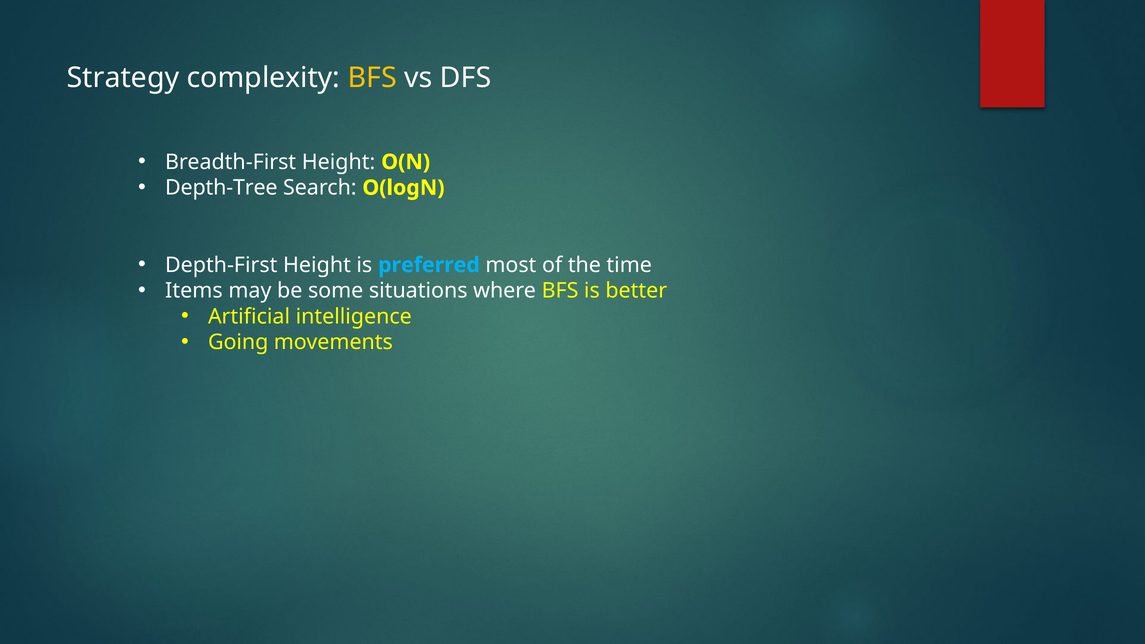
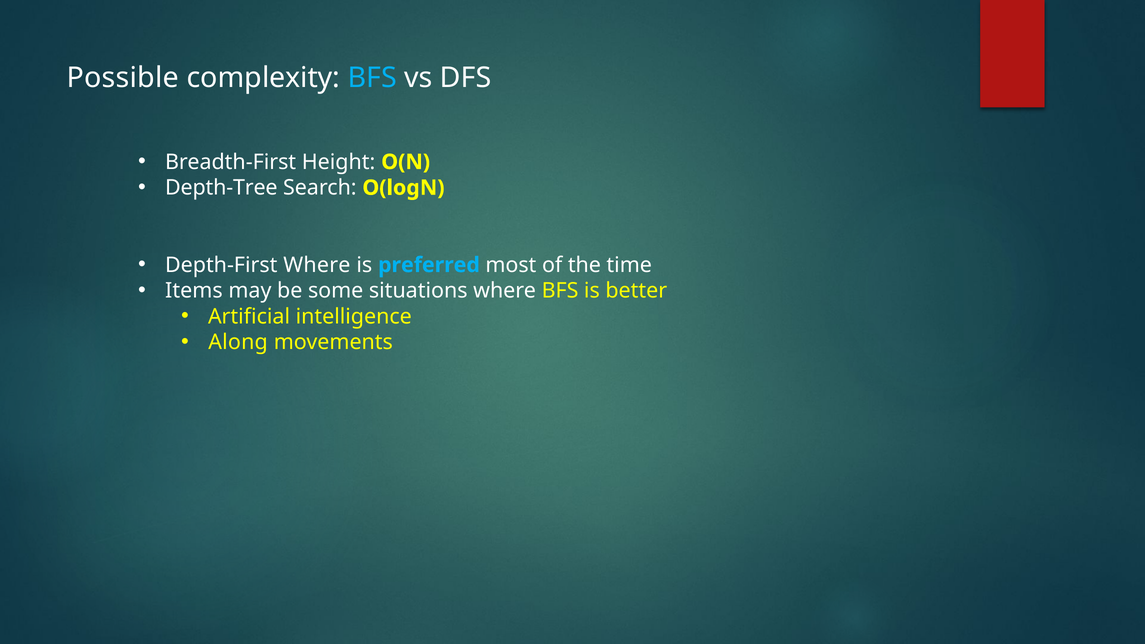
Strategy: Strategy -> Possible
BFS at (372, 78) colour: yellow -> light blue
Depth-First Height: Height -> Where
Going: Going -> Along
